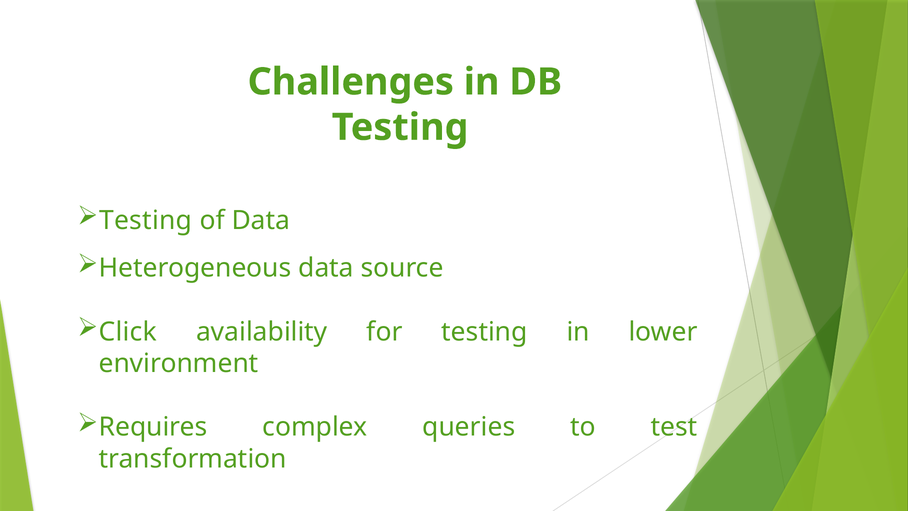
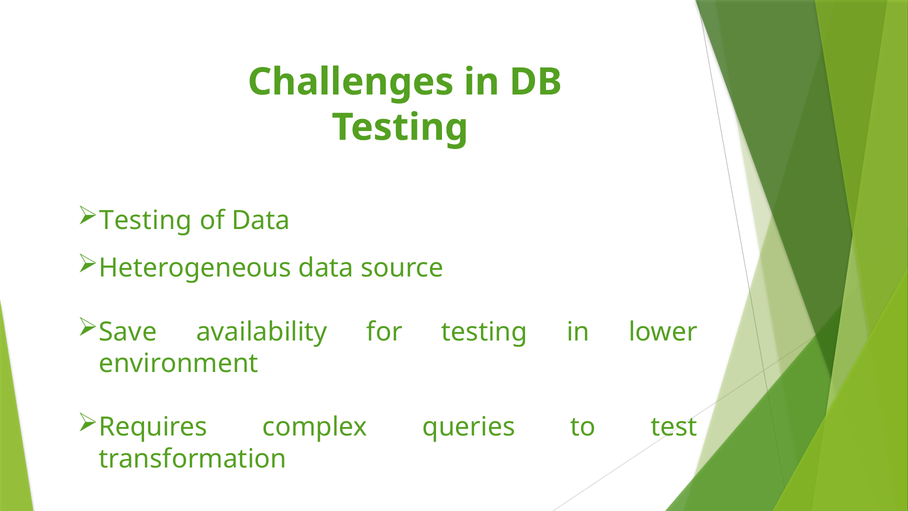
Click: Click -> Save
